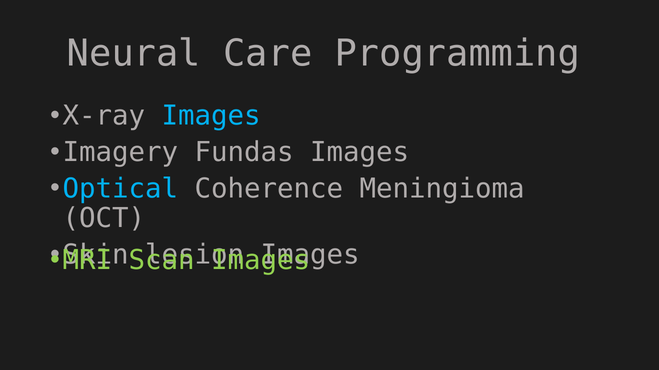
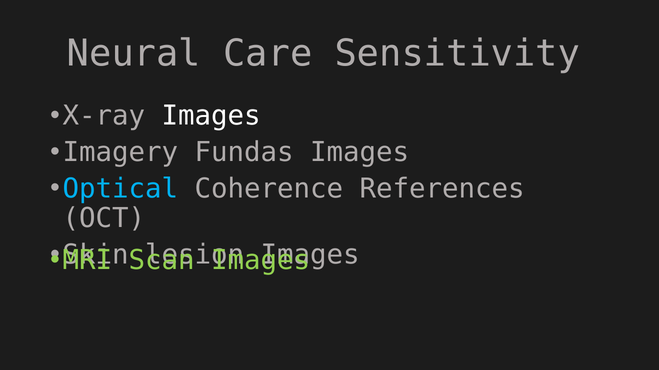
Programming: Programming -> Sensitivity
Images at (211, 116) colour: light blue -> white
Meningioma: Meningioma -> References
